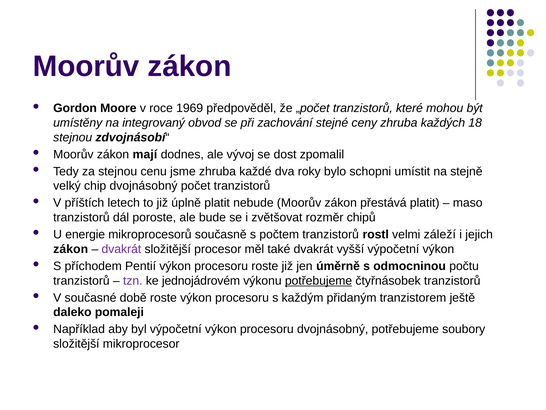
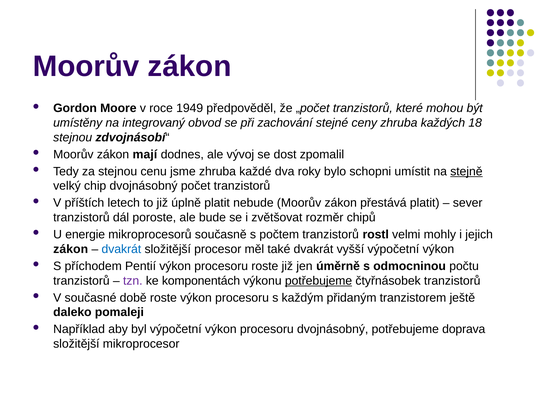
1969: 1969 -> 1949
stejně underline: none -> present
maso: maso -> sever
záleží: záleží -> mohly
dvakrát at (121, 249) colour: purple -> blue
jednojádrovém: jednojádrovém -> komponentách
soubory: soubory -> doprava
